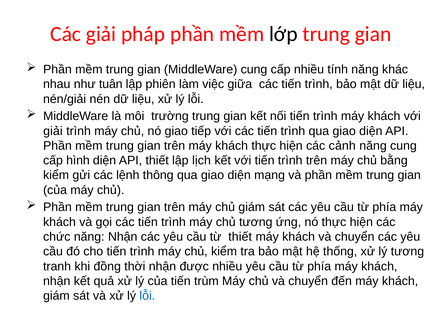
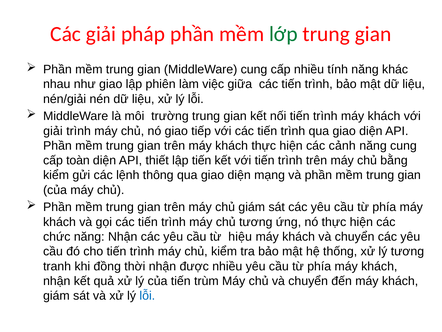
lớp colour: black -> green
như tuân: tuân -> giao
hình: hình -> toàn
lập lịch: lịch -> tiến
từ thiết: thiết -> hiệu
